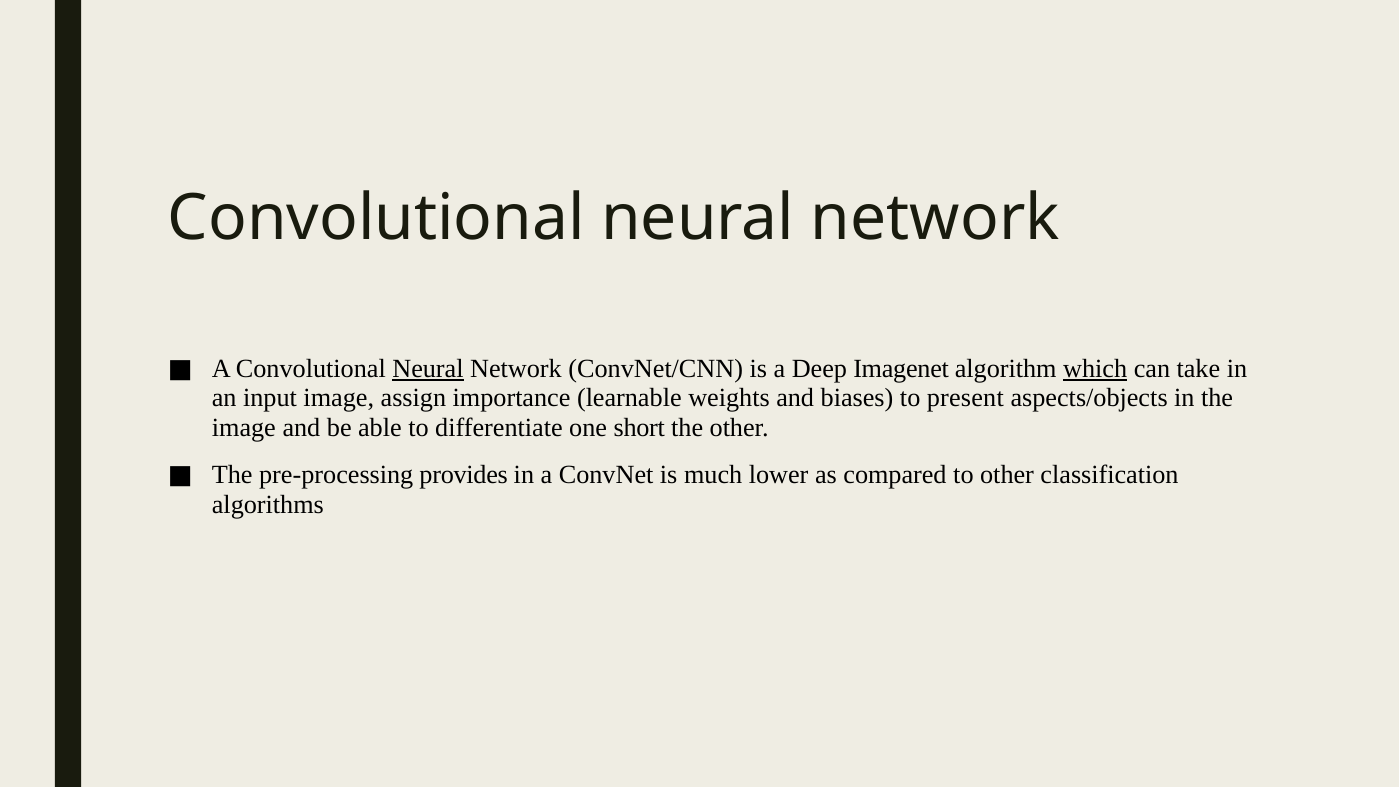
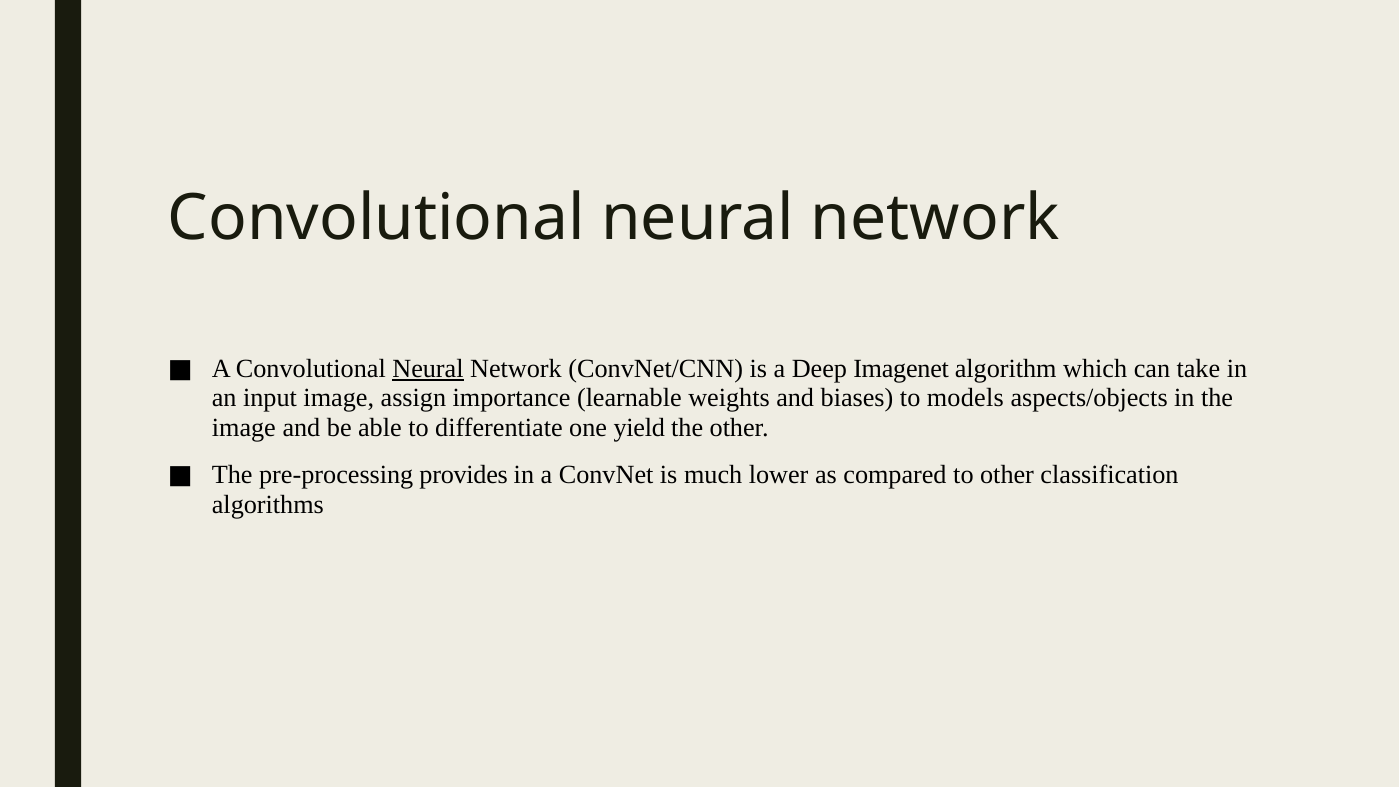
which underline: present -> none
present: present -> models
short: short -> yield
